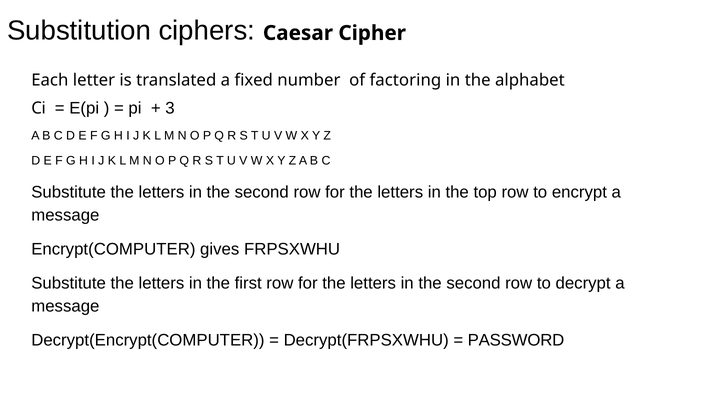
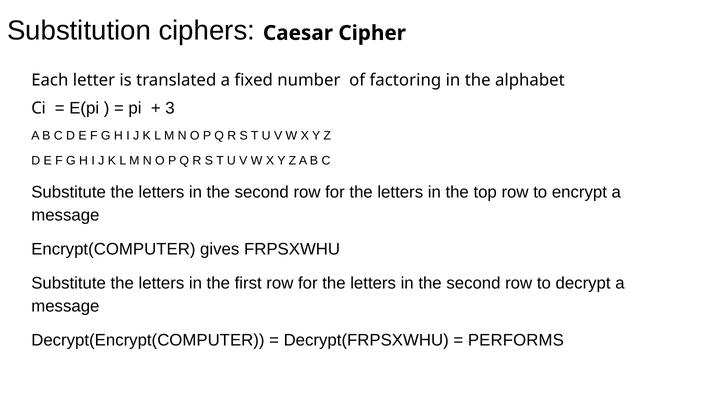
PASSWORD: PASSWORD -> PERFORMS
